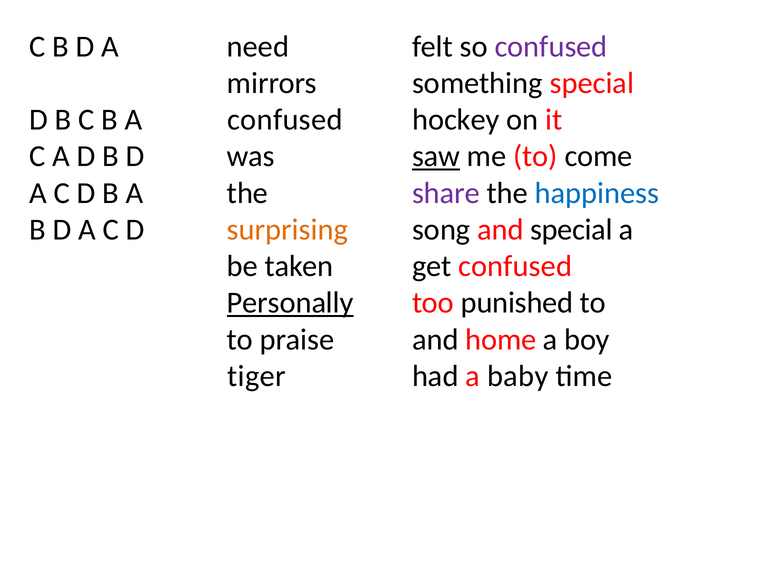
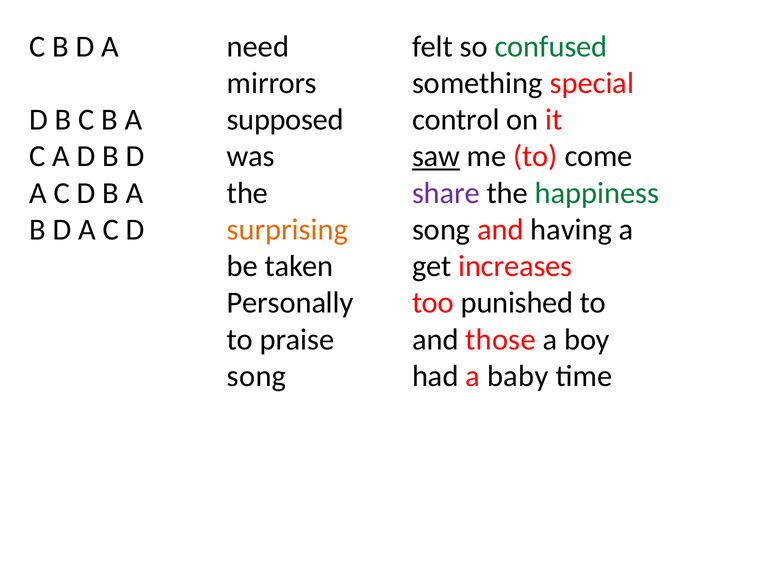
confused at (551, 47) colour: purple -> green
confused at (285, 120): confused -> supposed
hockey: hockey -> control
happiness colour: blue -> green
and special: special -> having
get confused: confused -> increases
Personally underline: present -> none
home: home -> those
tiger at (257, 376): tiger -> song
